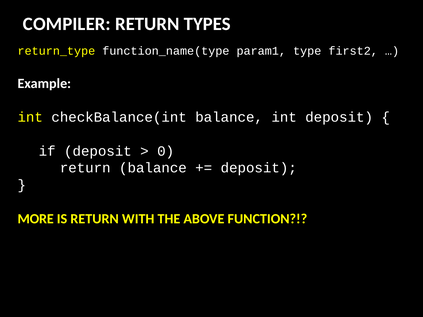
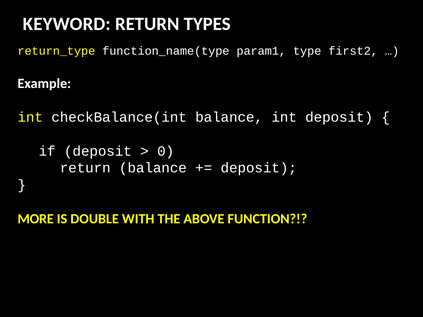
COMPILER: COMPILER -> KEYWORD
IS RETURN: RETURN -> DOUBLE
